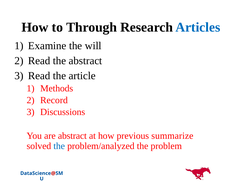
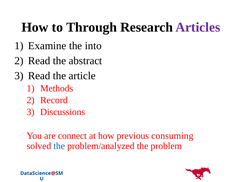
Articles colour: blue -> purple
will: will -> into
are abstract: abstract -> connect
summarize: summarize -> consuming
